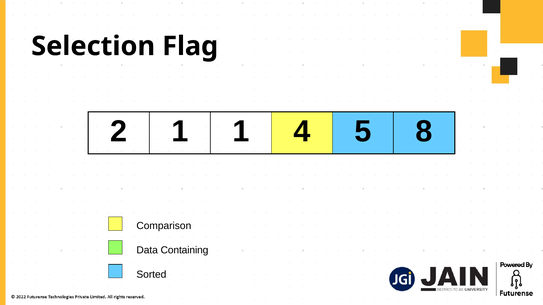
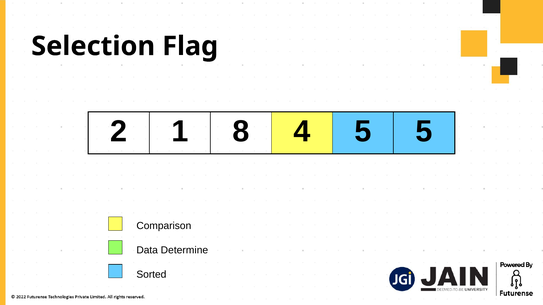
1 1: 1 -> 8
5 8: 8 -> 5
Containing: Containing -> Determine
